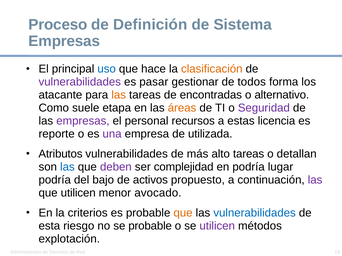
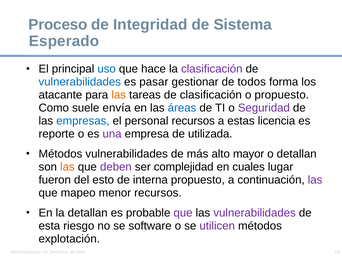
Definición: Definición -> Integridad
Empresas at (64, 41): Empresas -> Esperado
clasificación at (212, 69) colour: orange -> purple
vulnerabilidades at (80, 82) colour: purple -> blue
de encontradas: encontradas -> clasificación
o alternativo: alternativo -> propuesto
etapa: etapa -> envía
áreas colour: orange -> blue
empresas at (83, 121) colour: purple -> blue
Atributos at (60, 154): Atributos -> Métodos
alto tareas: tareas -> mayor
las at (67, 167) colour: blue -> orange
en podría: podría -> cuales
podría at (55, 180): podría -> fueron
bajo: bajo -> esto
activos: activos -> interna
que utilicen: utilicen -> mapeo
menor avocado: avocado -> recursos
la criterios: criterios -> detallan
que at (183, 213) colour: orange -> purple
vulnerabilidades at (255, 213) colour: blue -> purple
se probable: probable -> software
